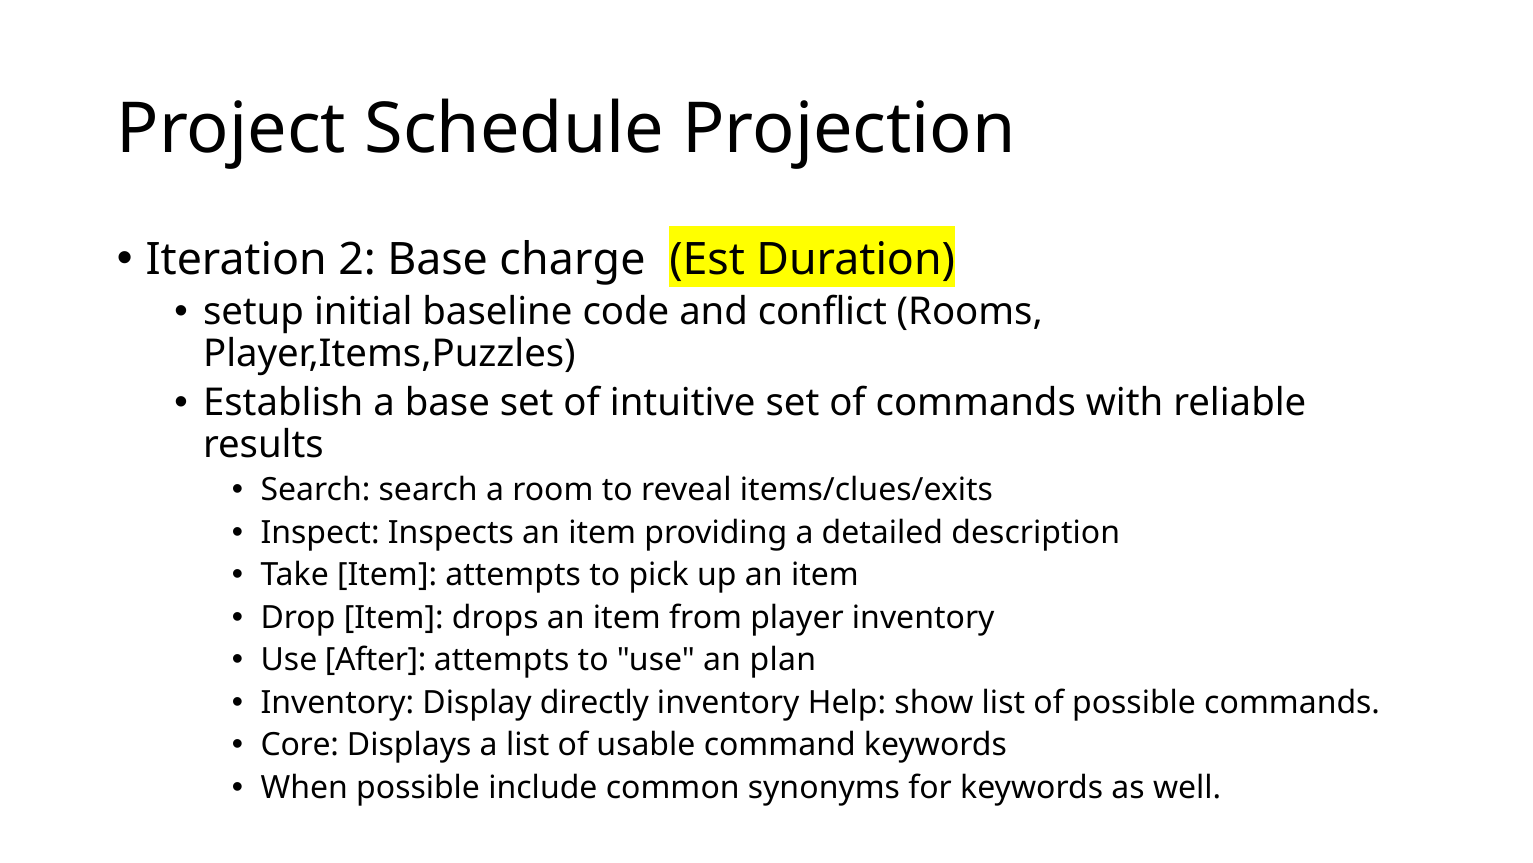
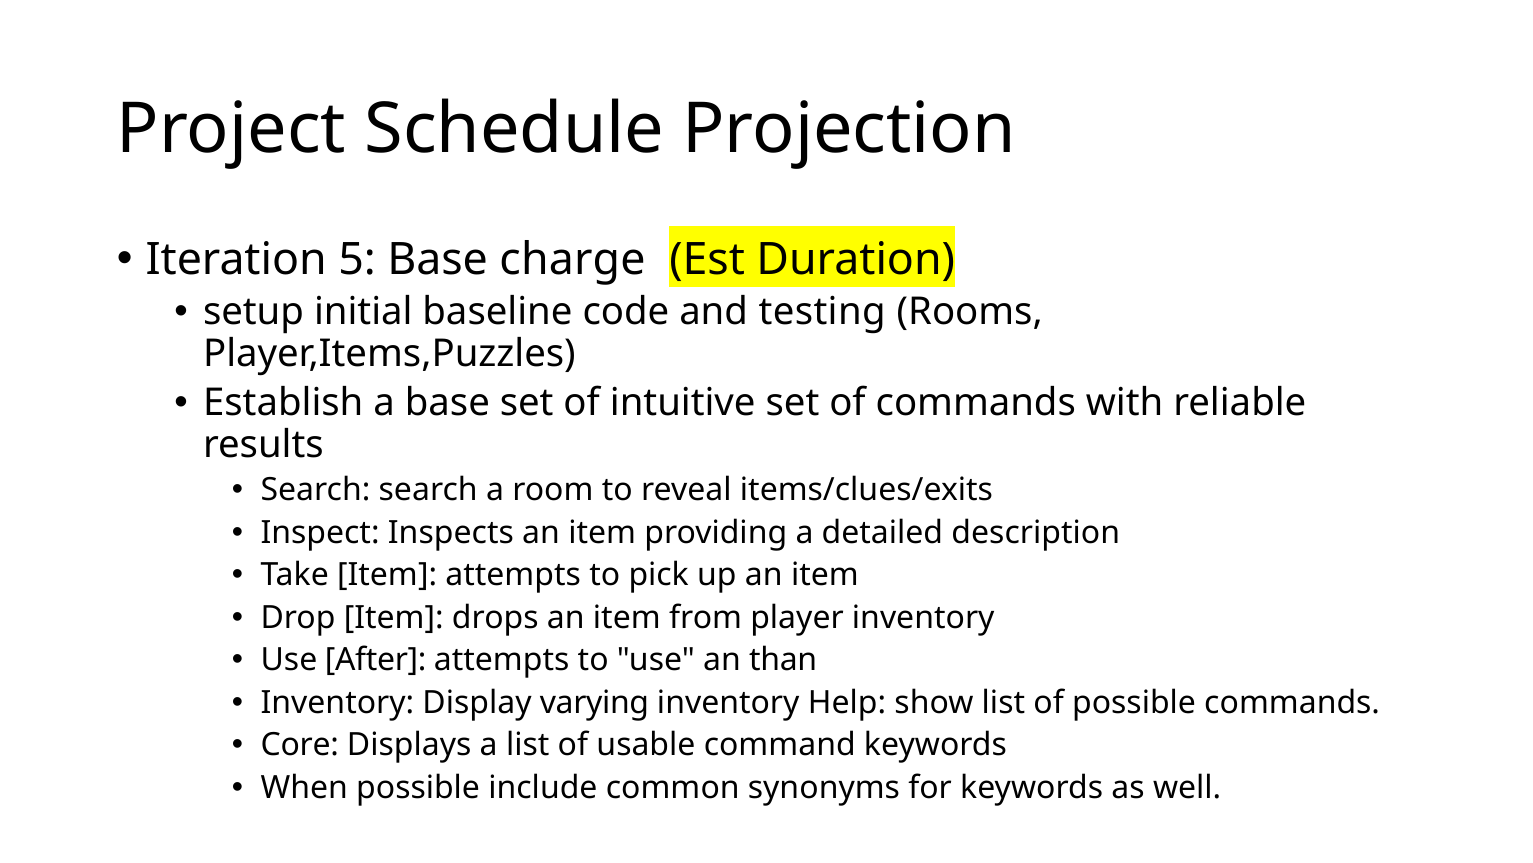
2: 2 -> 5
conflict: conflict -> testing
plan: plan -> than
directly: directly -> varying
